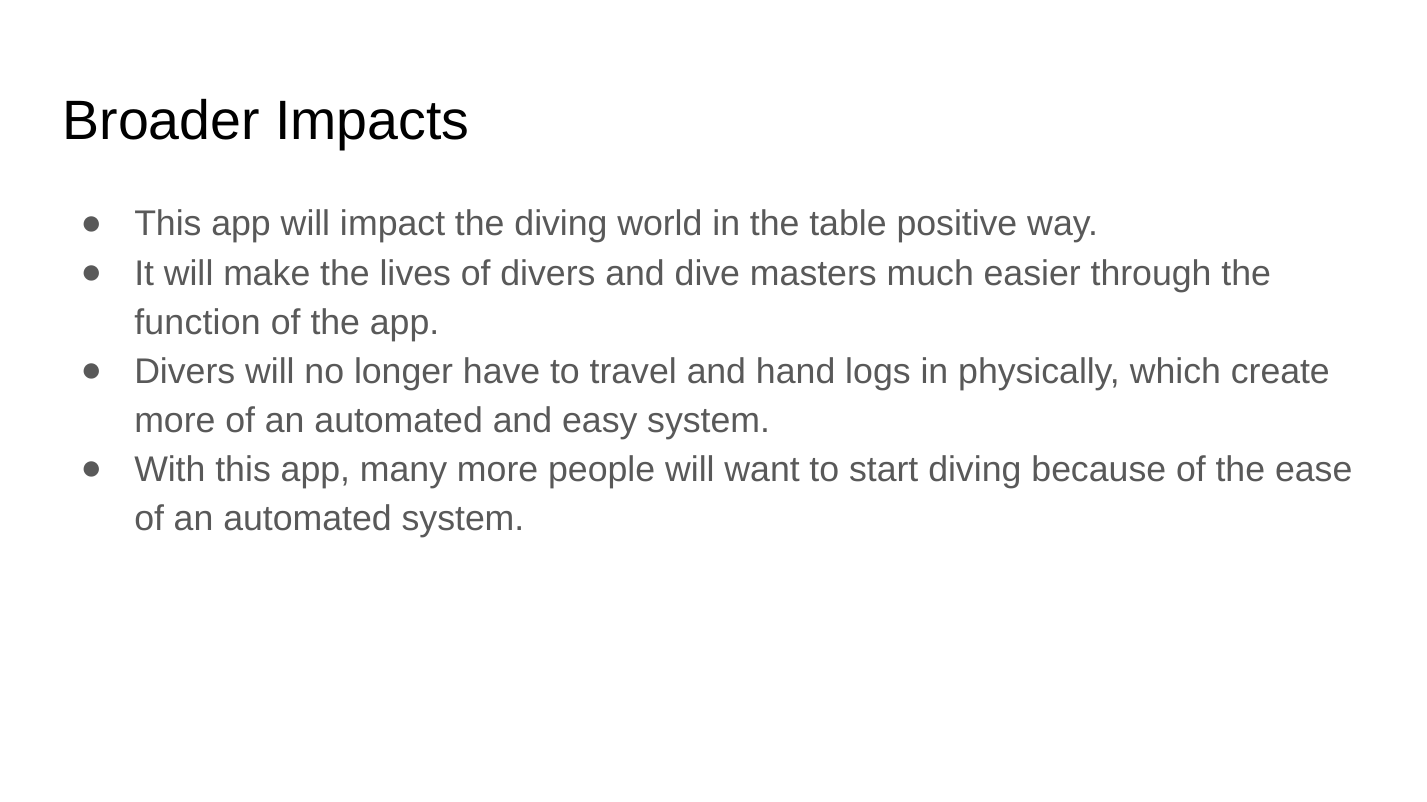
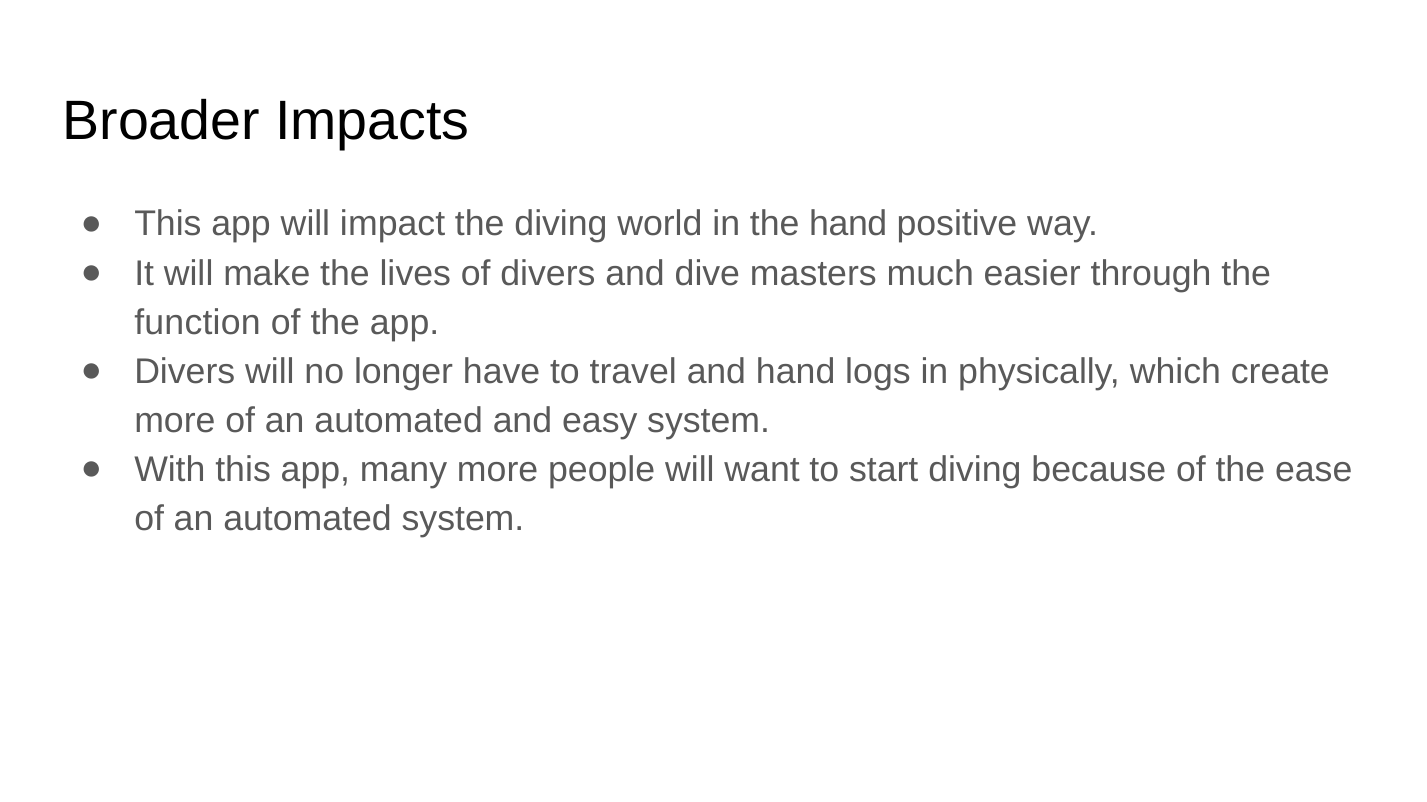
the table: table -> hand
